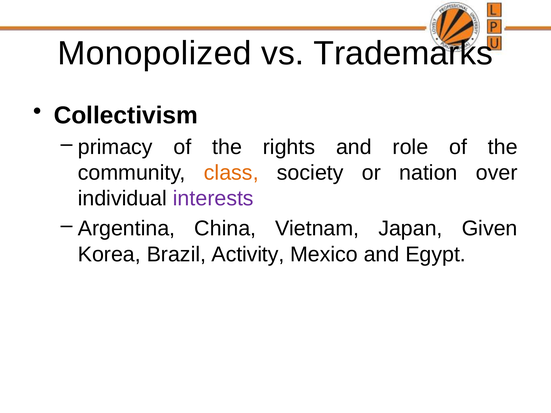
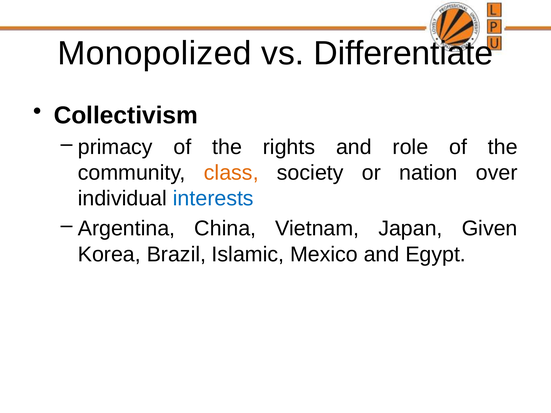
Trademarks: Trademarks -> Differentiate
interests colour: purple -> blue
Activity: Activity -> Islamic
